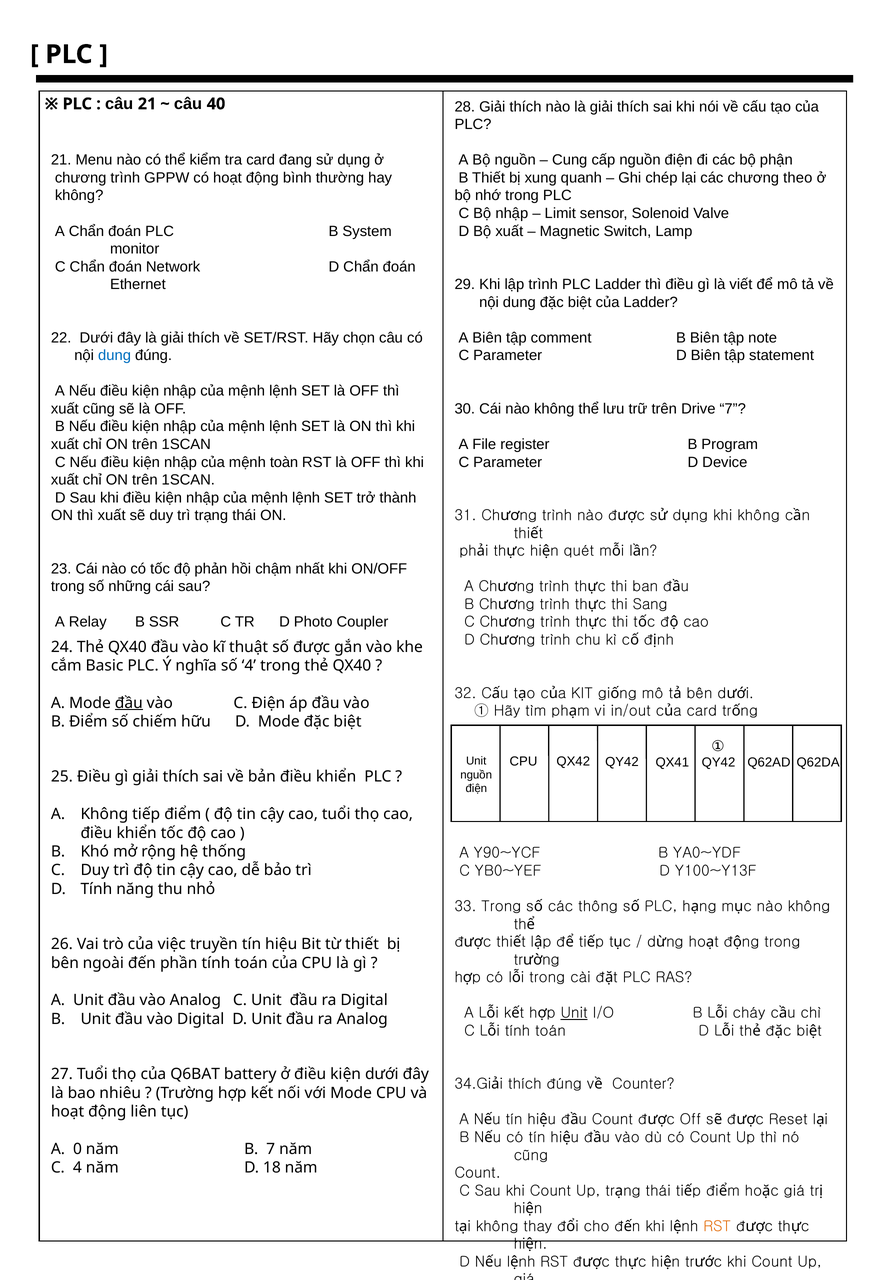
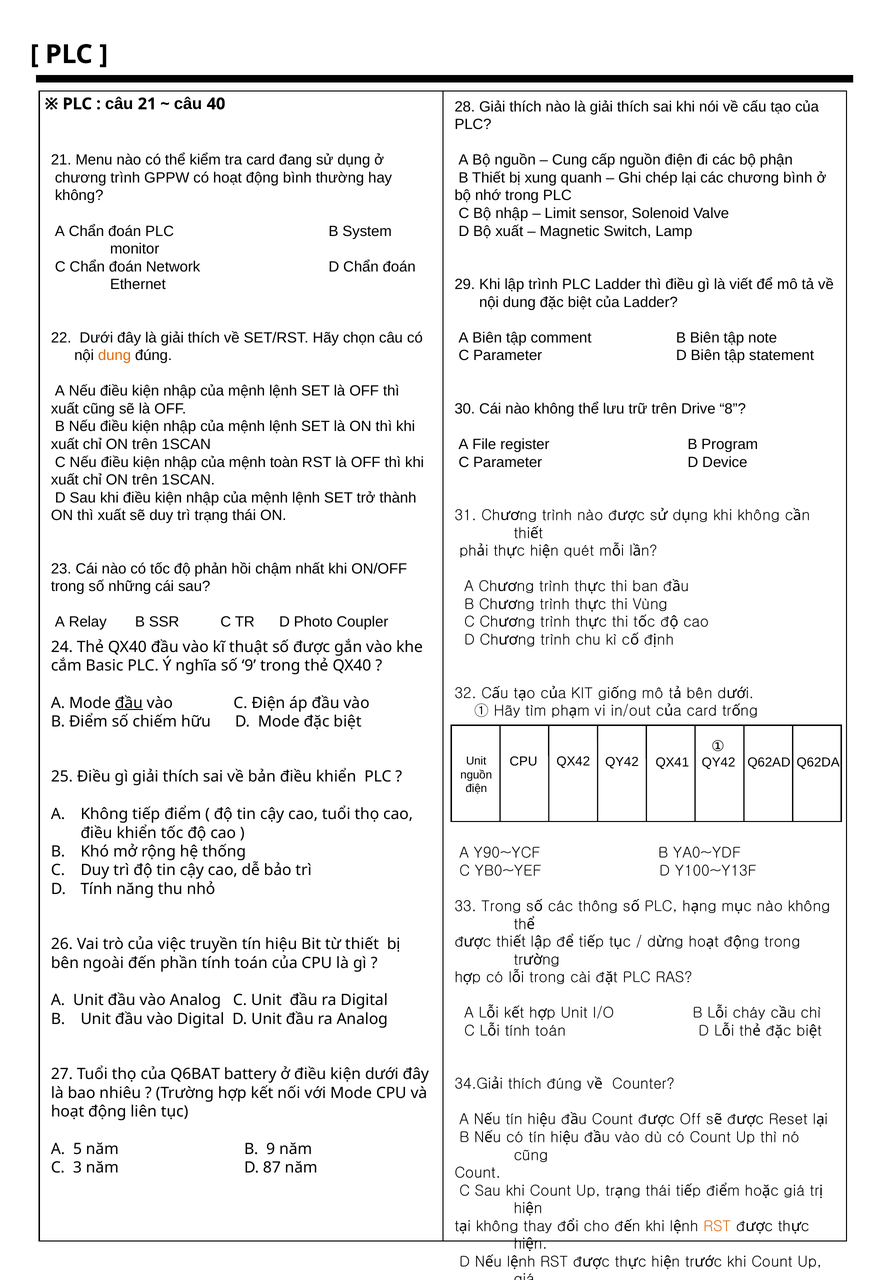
chương theo: theo -> bình
dung at (114, 355) colour: blue -> orange
Drive 7: 7 -> 8
Sang: Sang -> Vùng
số 4: 4 -> 9
Unit at (574, 1013) underline: present -> none
0: 0 -> 5
B 7: 7 -> 9
C 4: 4 -> 3
18: 18 -> 87
